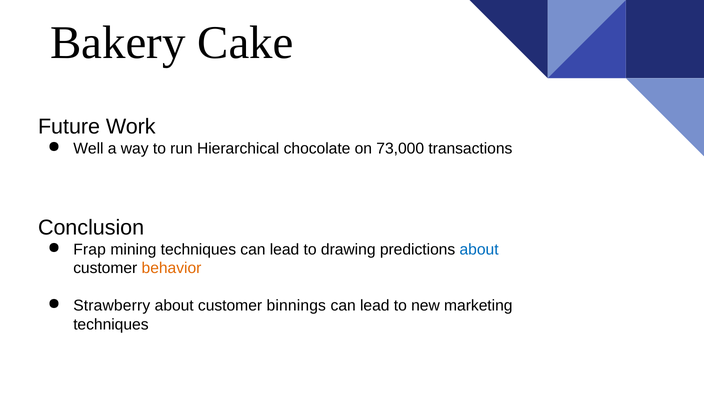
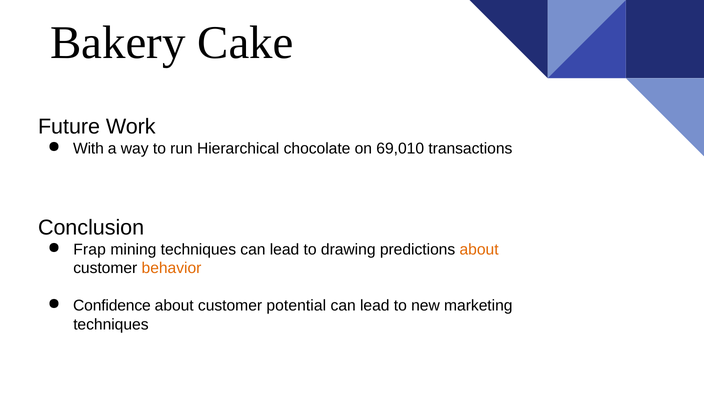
Well: Well -> With
73,000: 73,000 -> 69,010
about at (479, 250) colour: blue -> orange
Strawberry: Strawberry -> Confidence
binnings: binnings -> potential
